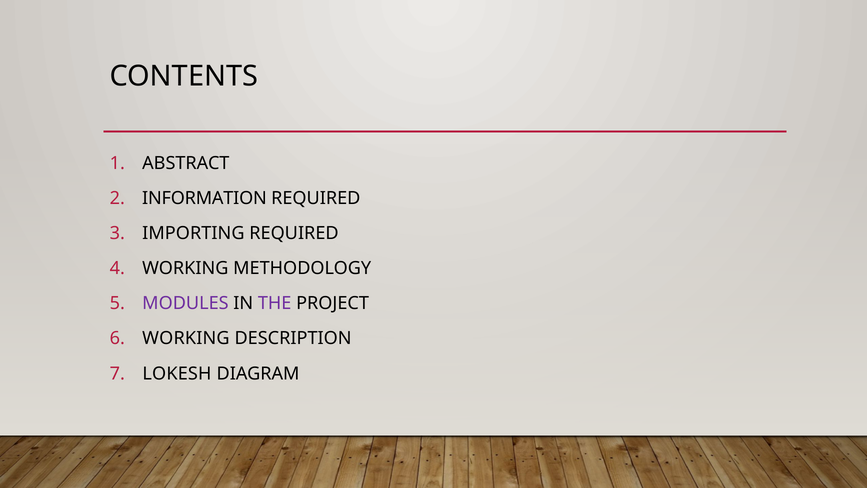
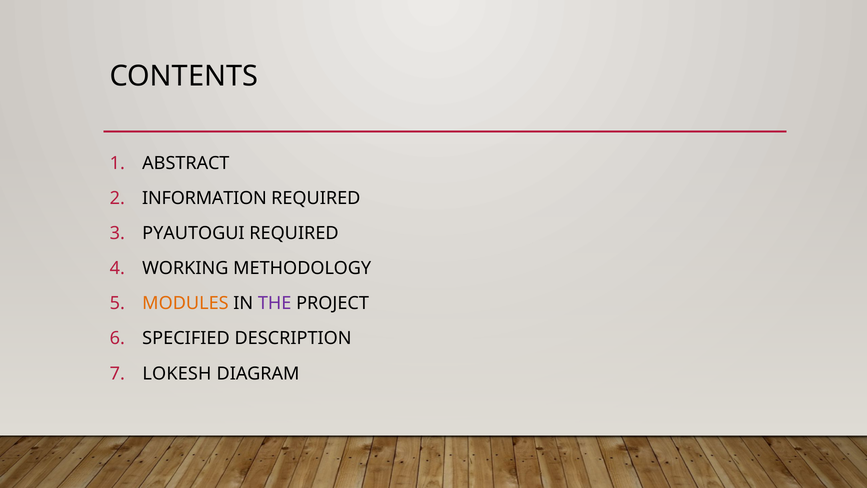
IMPORTING: IMPORTING -> PYAUTOGUI
MODULES colour: purple -> orange
WORKING at (186, 338): WORKING -> SPECIFIED
